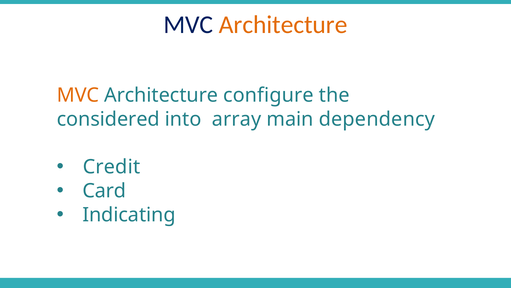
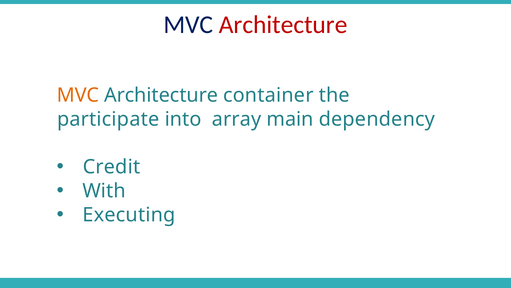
Architecture at (283, 25) colour: orange -> red
configure: configure -> container
considered: considered -> participate
Card: Card -> With
Indicating: Indicating -> Executing
